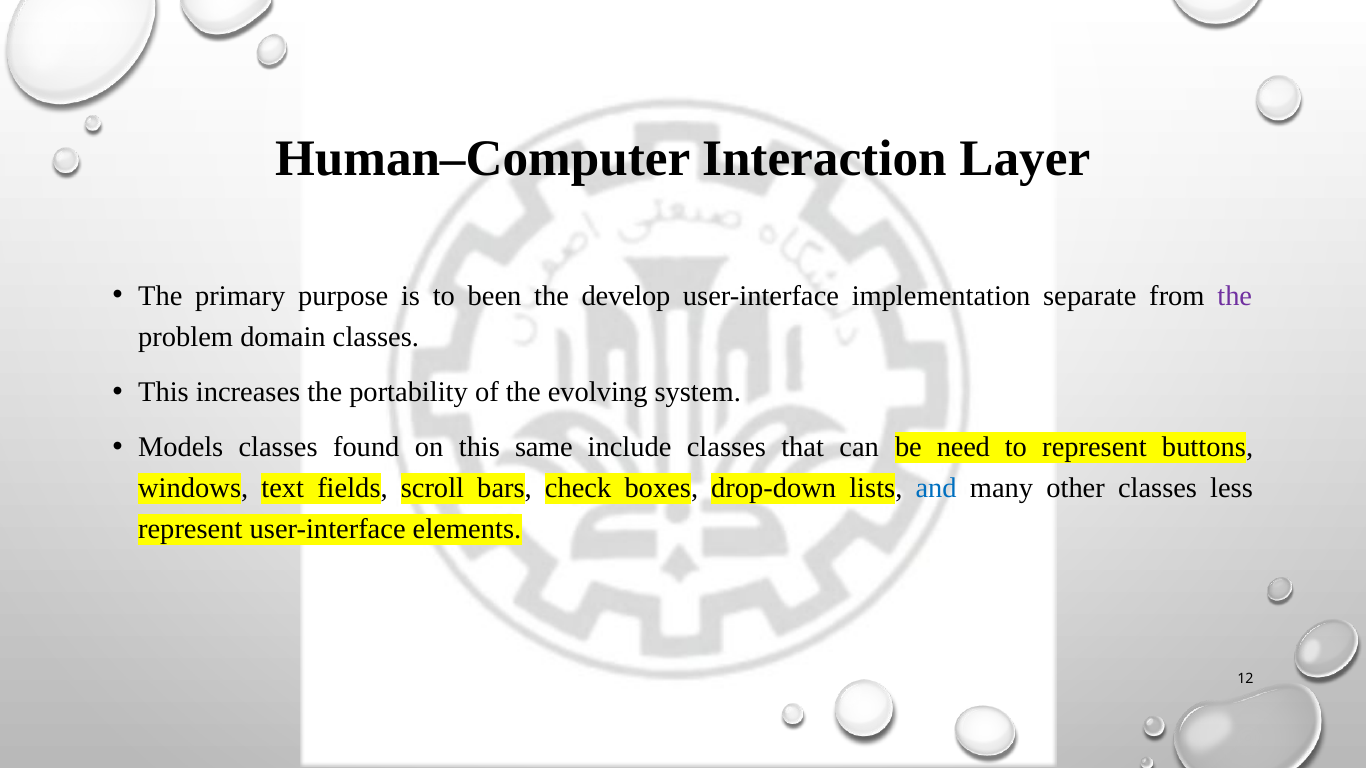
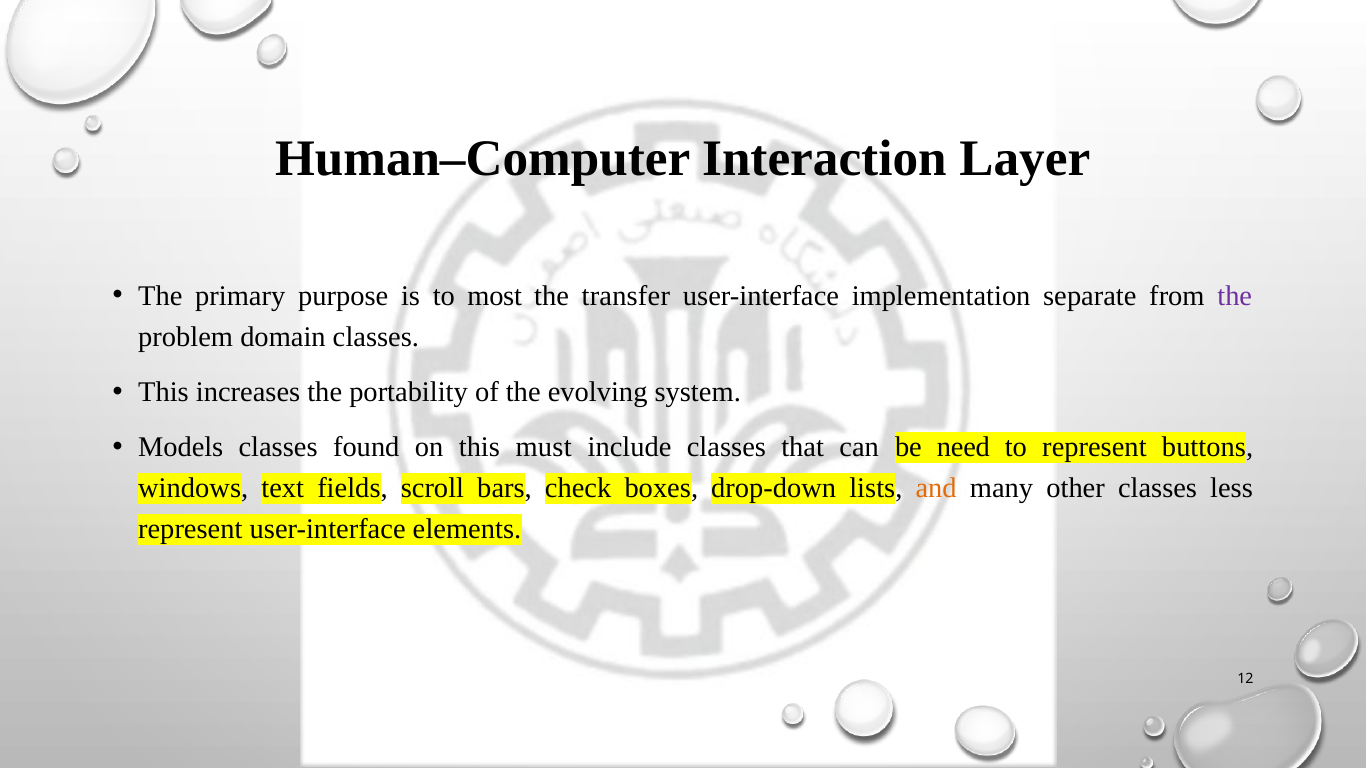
been: been -> most
develop: develop -> transfer
same: same -> must
and colour: blue -> orange
